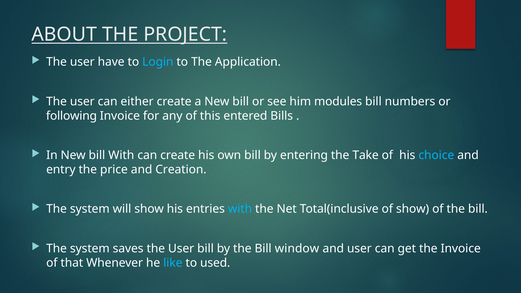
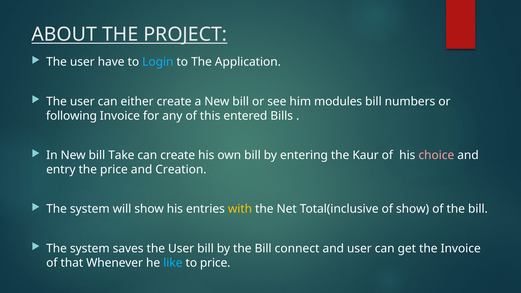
bill With: With -> Take
Take: Take -> Kaur
choice colour: light blue -> pink
with at (240, 209) colour: light blue -> yellow
window: window -> connect
to used: used -> price
